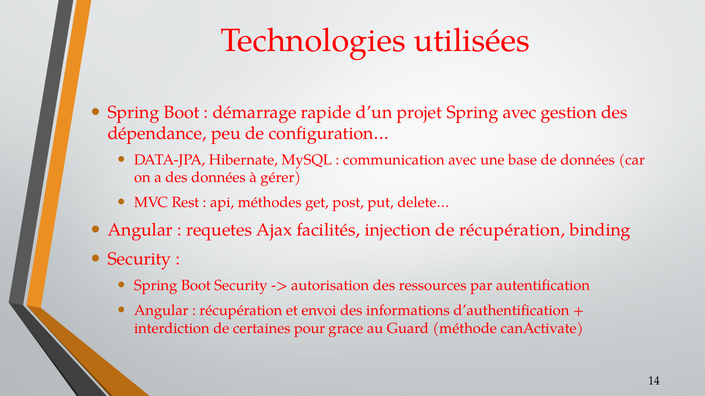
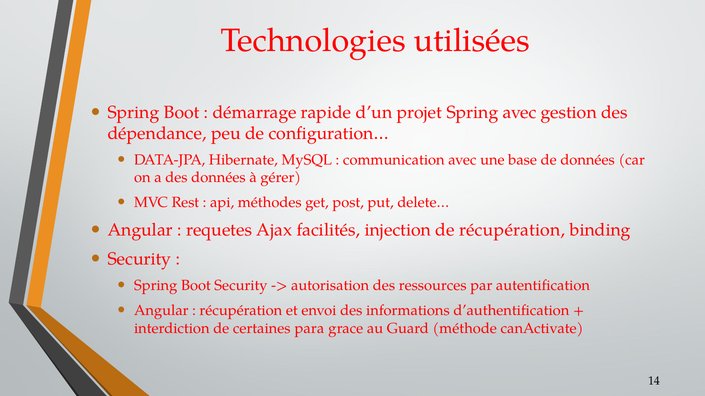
pour: pour -> para
